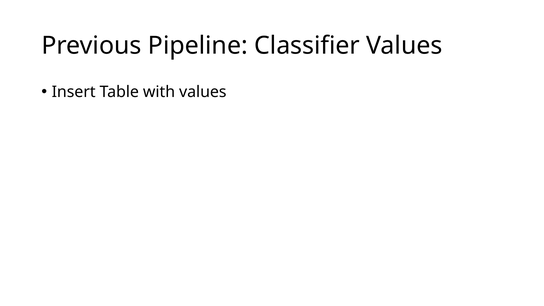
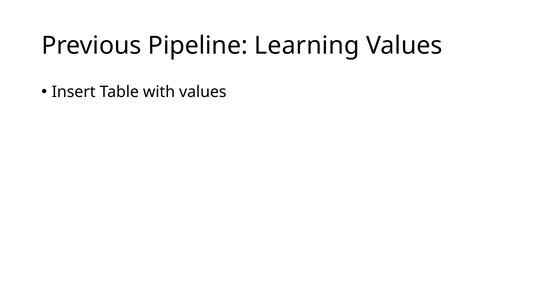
Classifier: Classifier -> Learning
